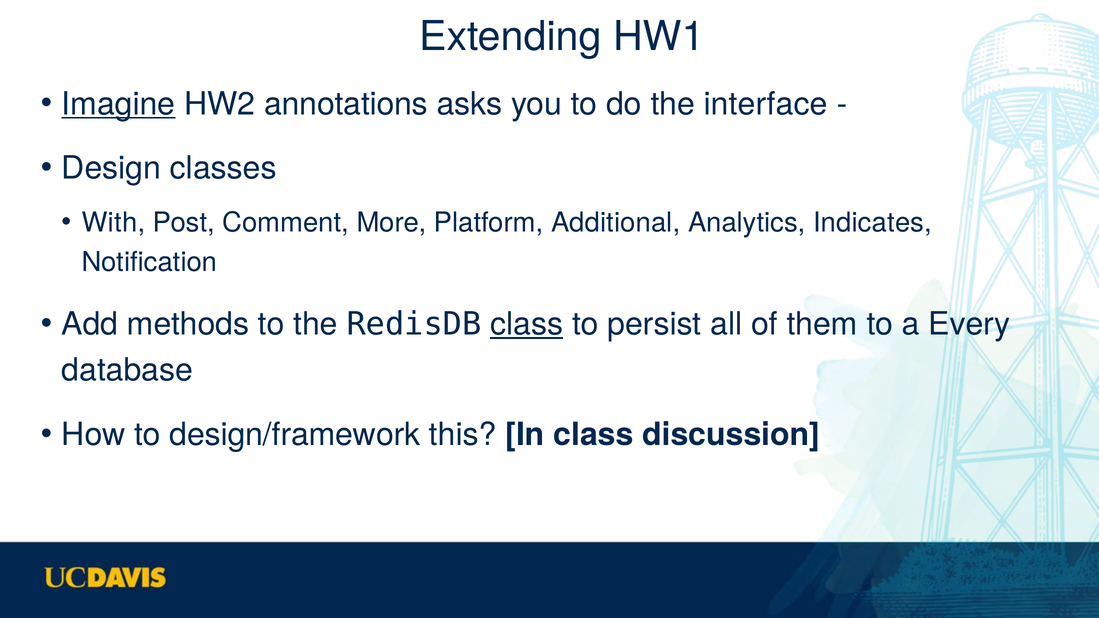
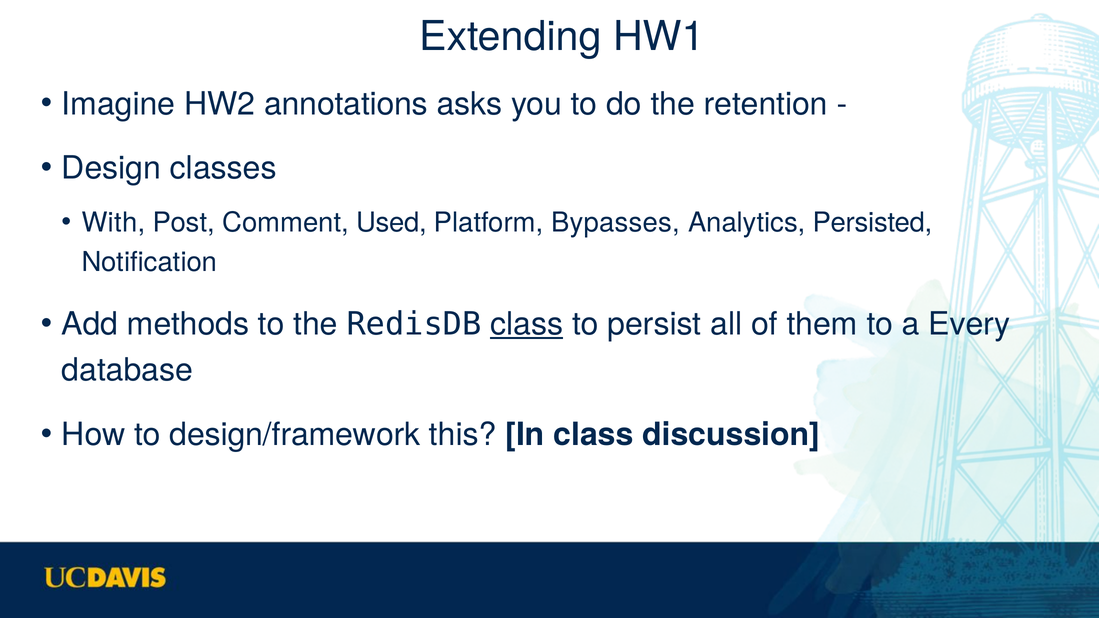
Imagine underline: present -> none
interface: interface -> retention
More: More -> Used
Additional: Additional -> Bypasses
Indicates: Indicates -> Persisted
